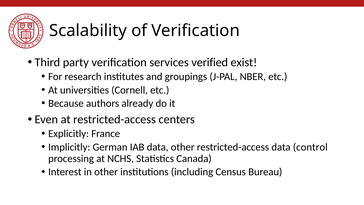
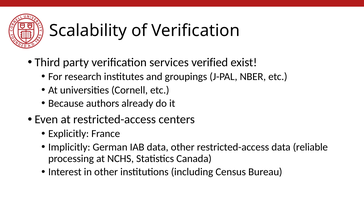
control: control -> reliable
